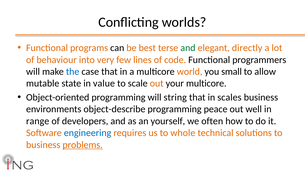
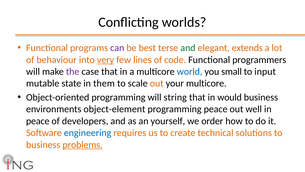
can colour: black -> purple
directly: directly -> extends
very underline: none -> present
the colour: blue -> purple
world colour: orange -> blue
allow: allow -> input
value: value -> them
scales: scales -> would
object-describe: object-describe -> object-element
range at (38, 121): range -> peace
often: often -> order
whole: whole -> create
